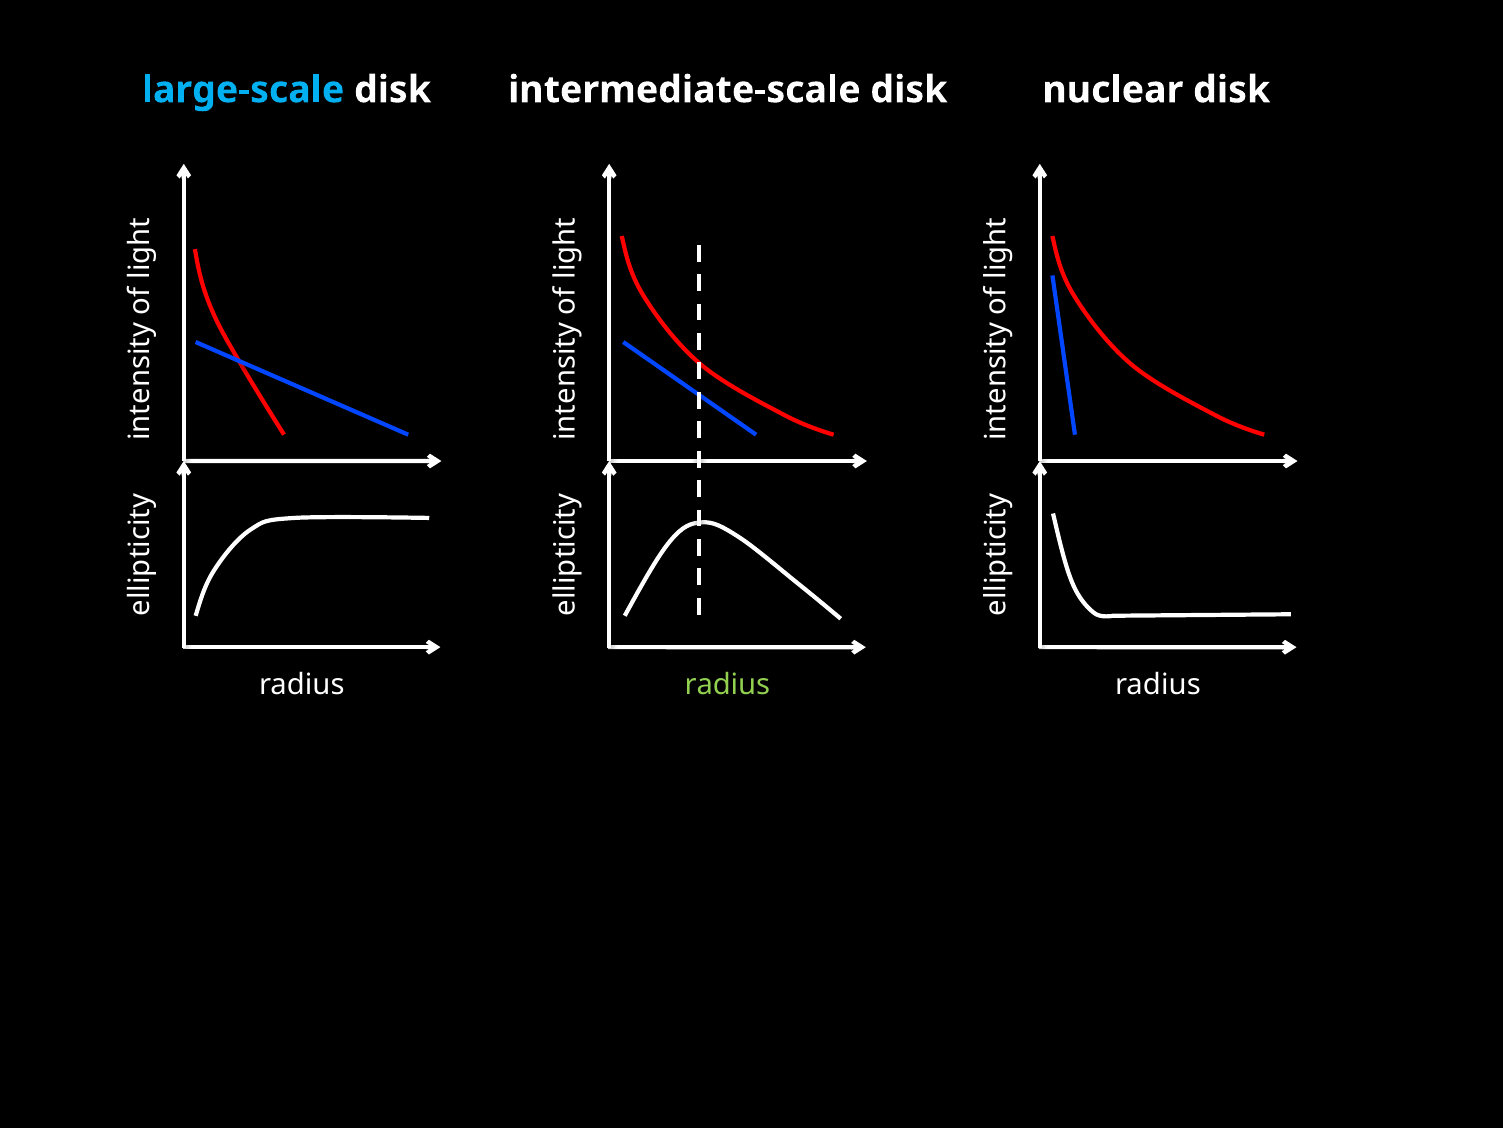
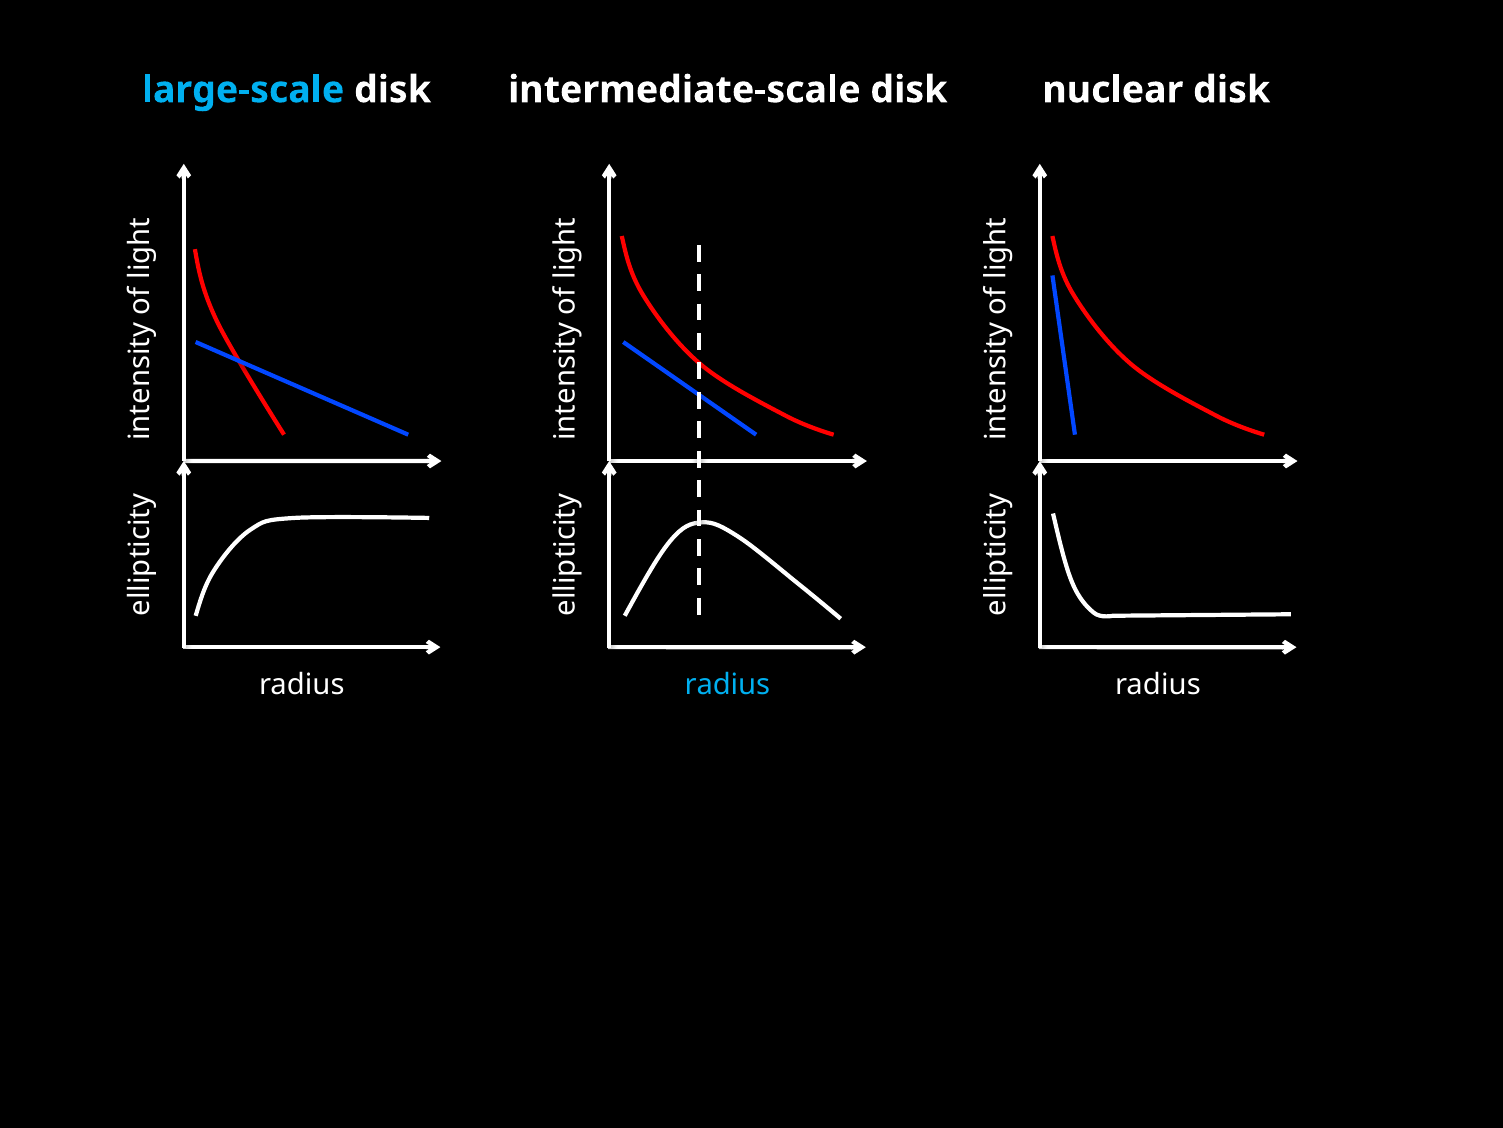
radius at (727, 684) colour: light green -> light blue
